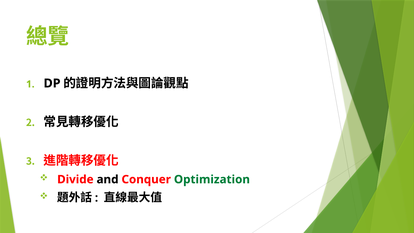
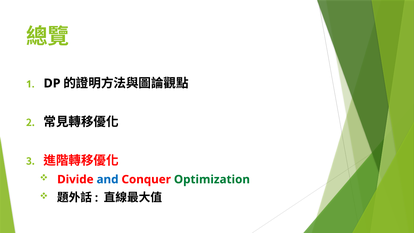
and colour: black -> blue
